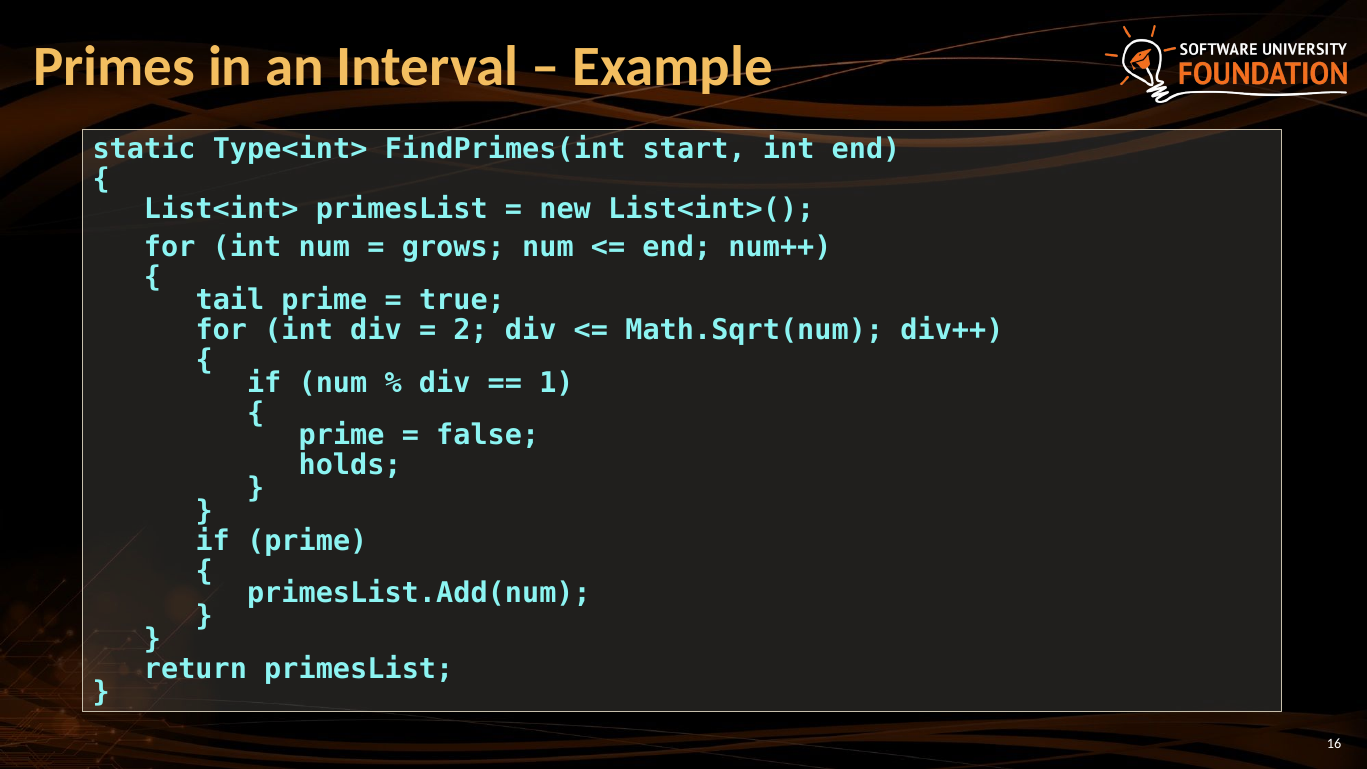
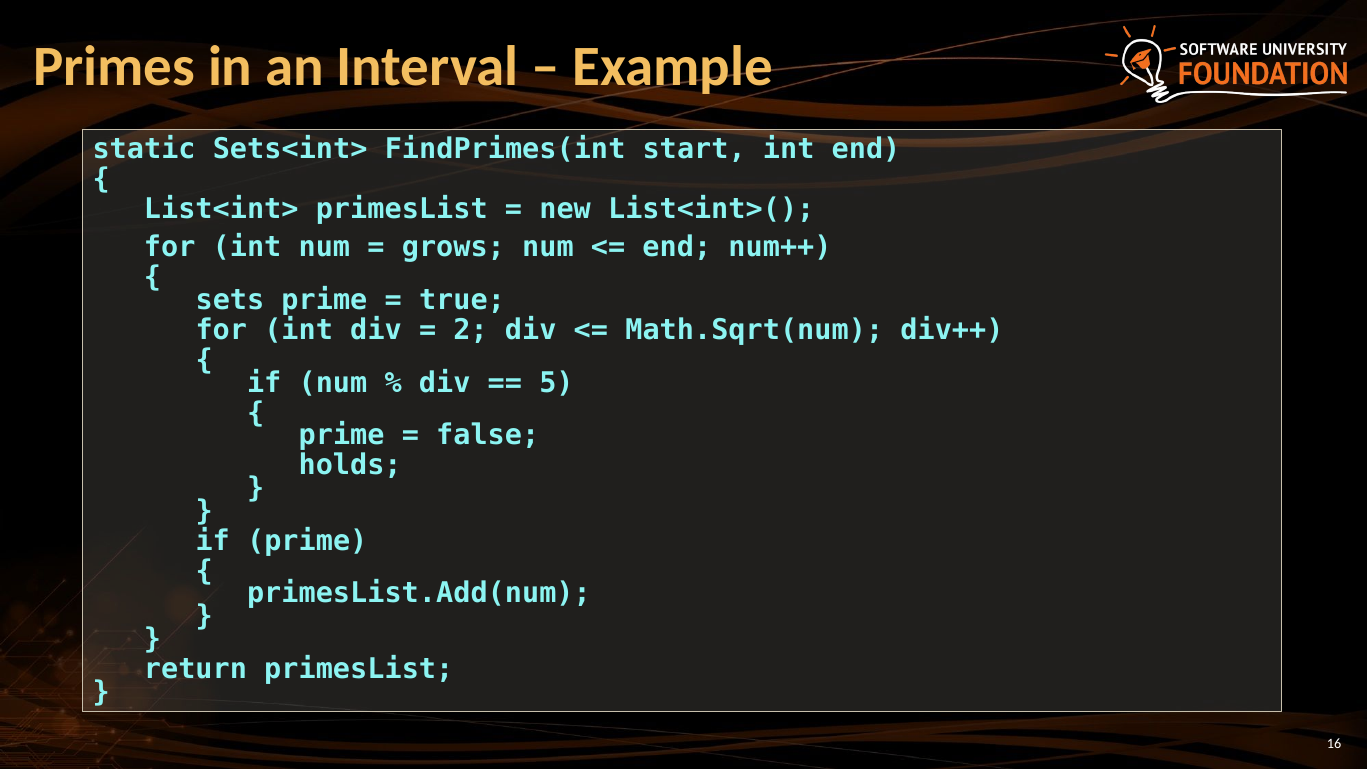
Type<int>: Type<int> -> Sets<int>
tail: tail -> sets
1: 1 -> 5
